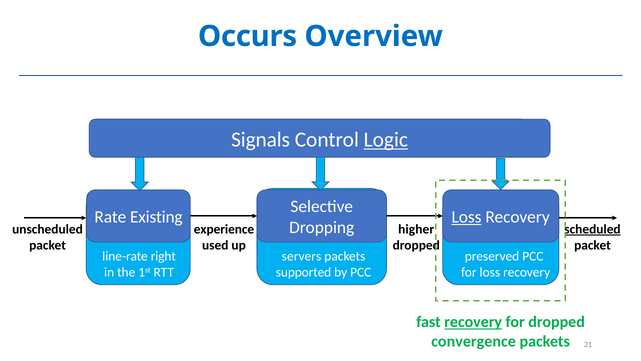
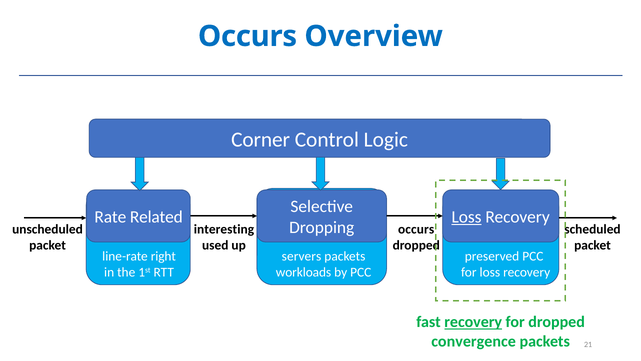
Signals: Signals -> Corner
Logic underline: present -> none
Existing: Existing -> Related
experience: experience -> interesting
higher at (416, 229): higher -> occurs
scheduled underline: present -> none
supported: supported -> workloads
